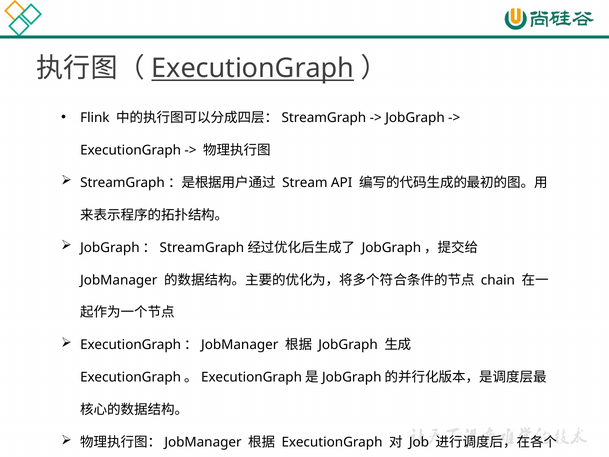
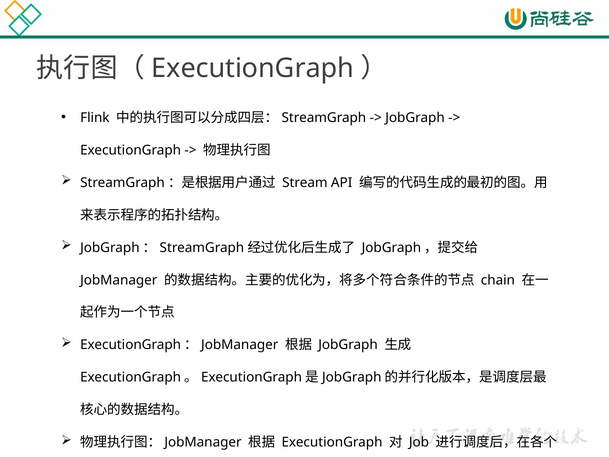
ExecutionGraph at (253, 68) underline: present -> none
